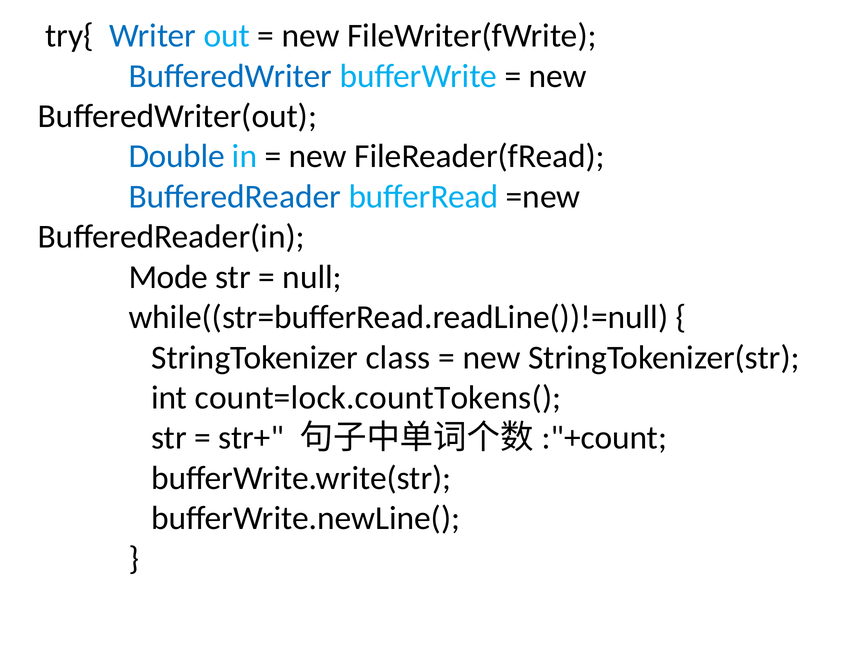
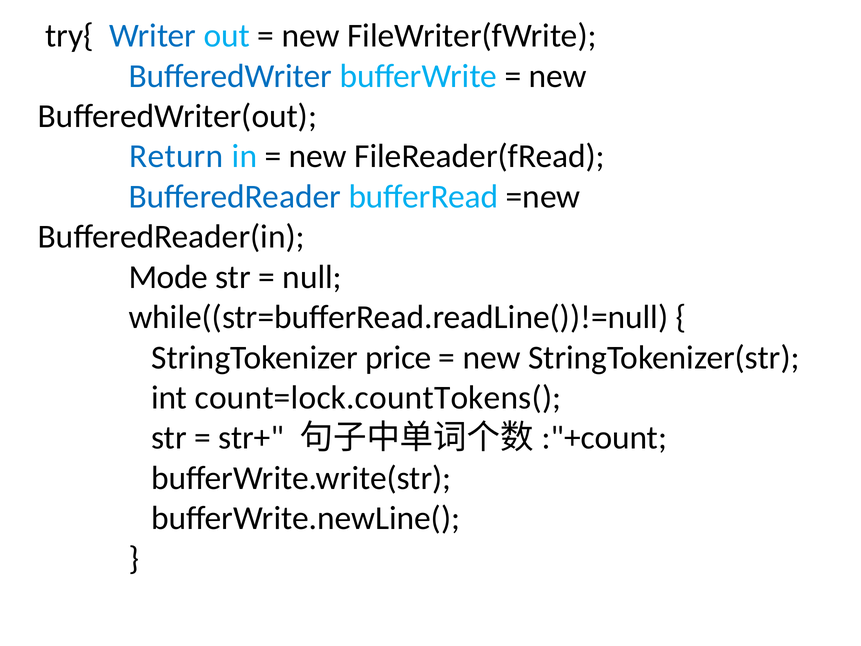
Double: Double -> Return
class: class -> price
